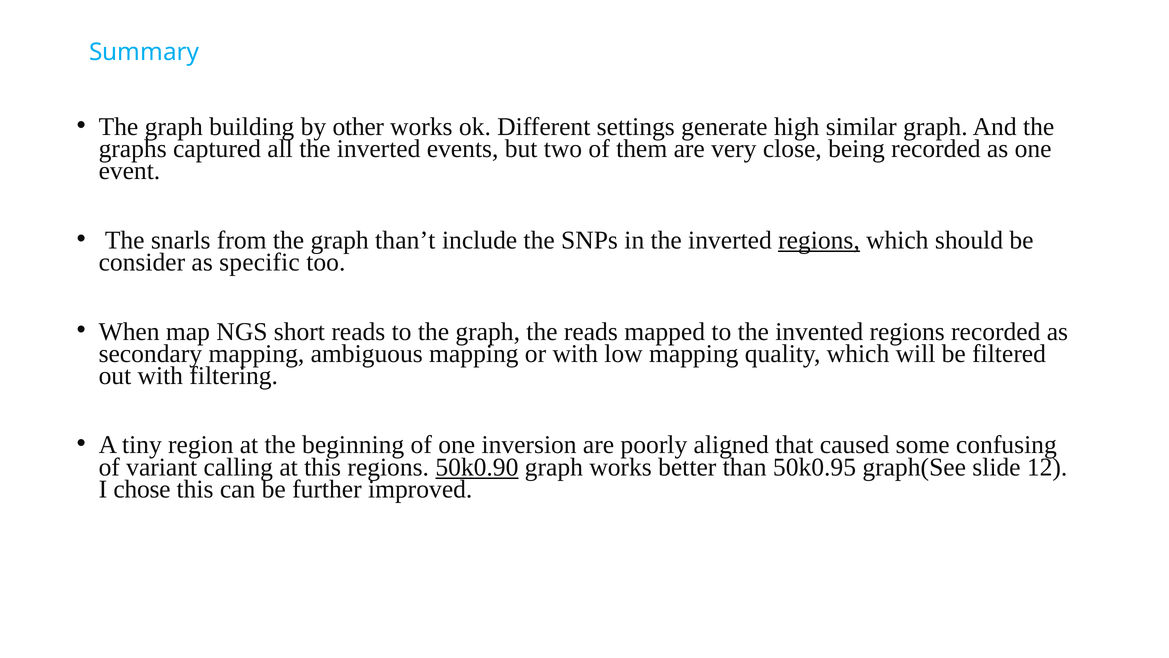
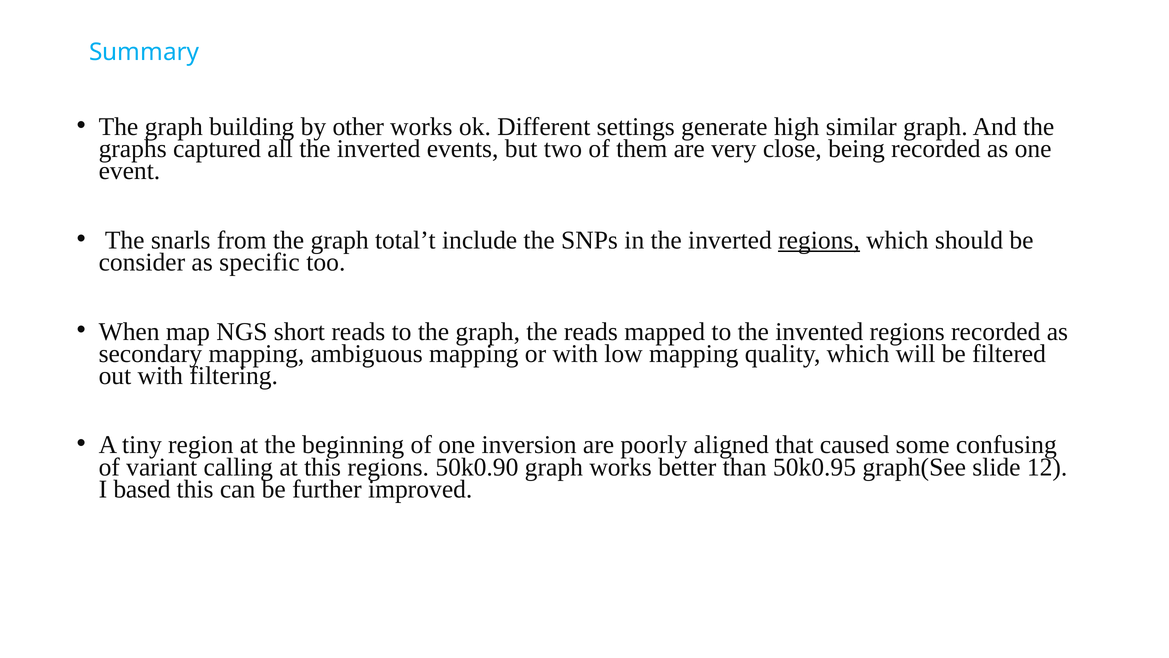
than’t: than’t -> total’t
50k0.90 underline: present -> none
chose: chose -> based
